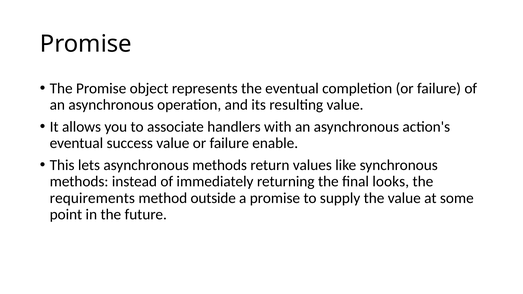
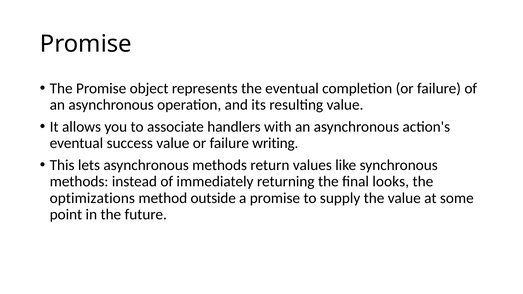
enable: enable -> writing
requirements: requirements -> optimizations
